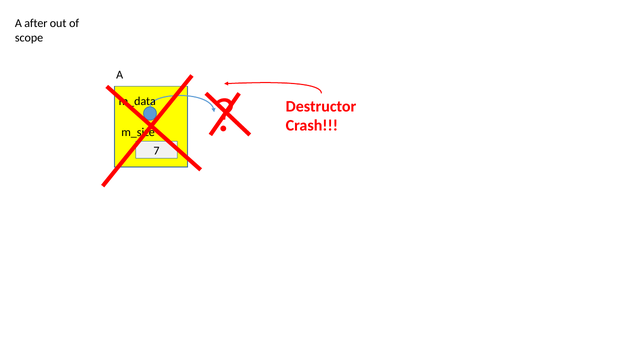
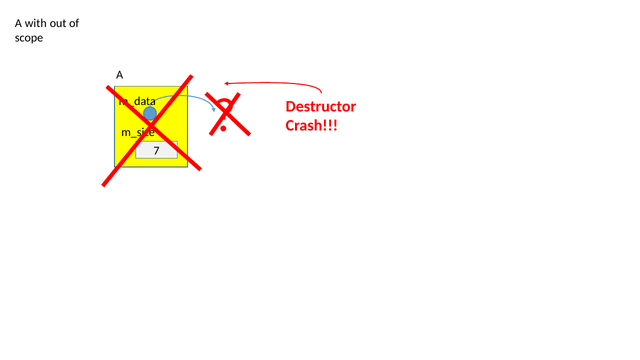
after: after -> with
